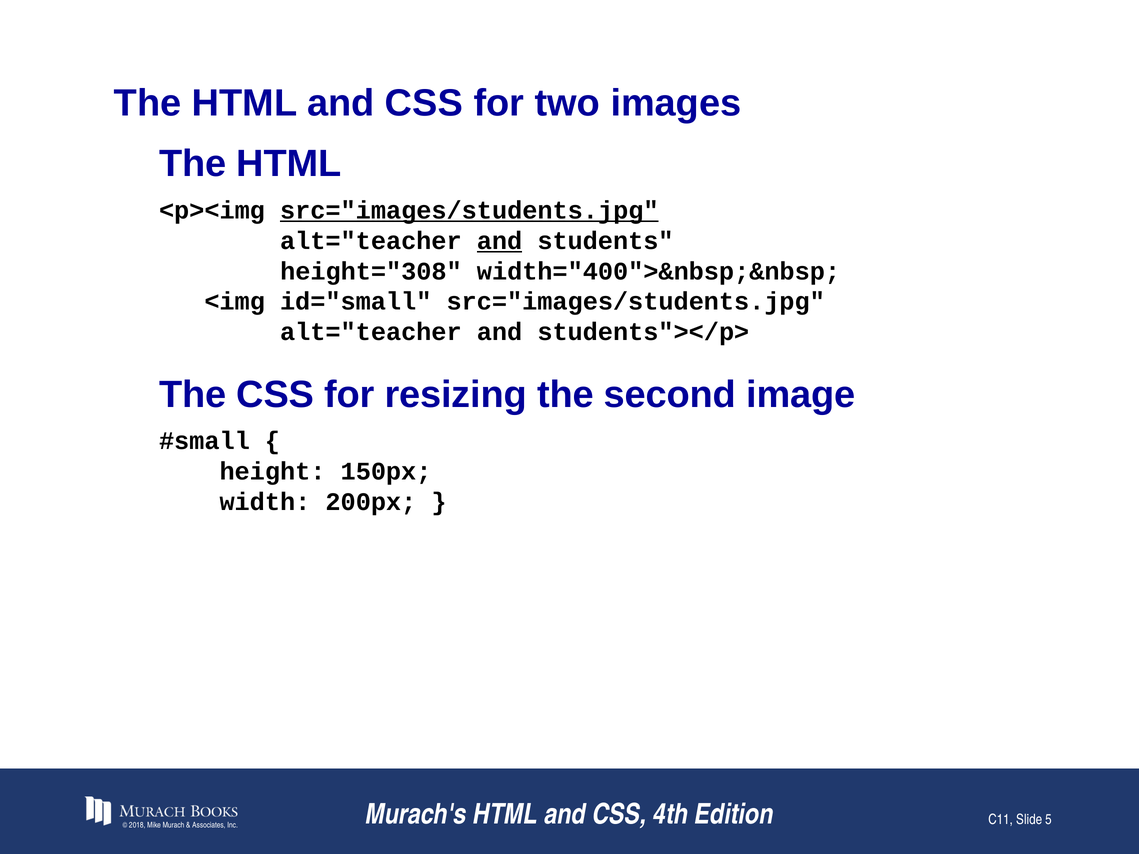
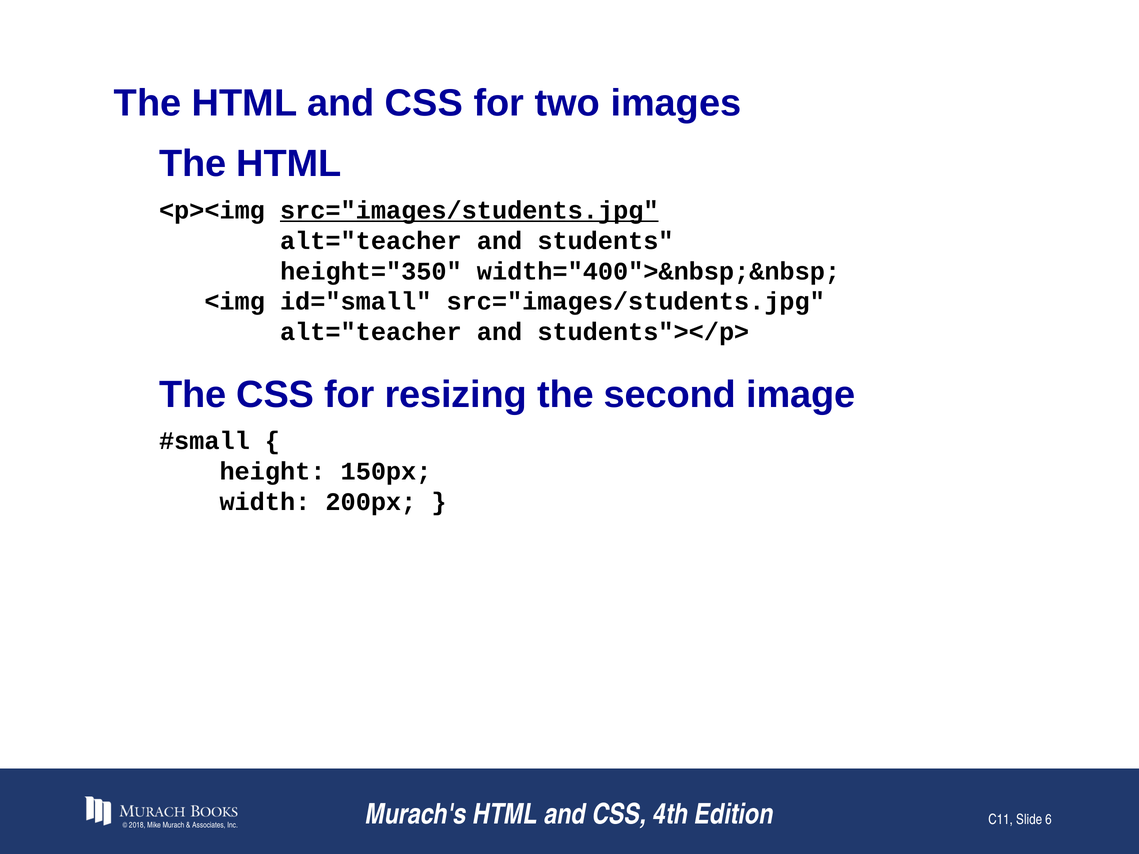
and at (500, 241) underline: present -> none
height="308: height="308 -> height="350
5: 5 -> 6
